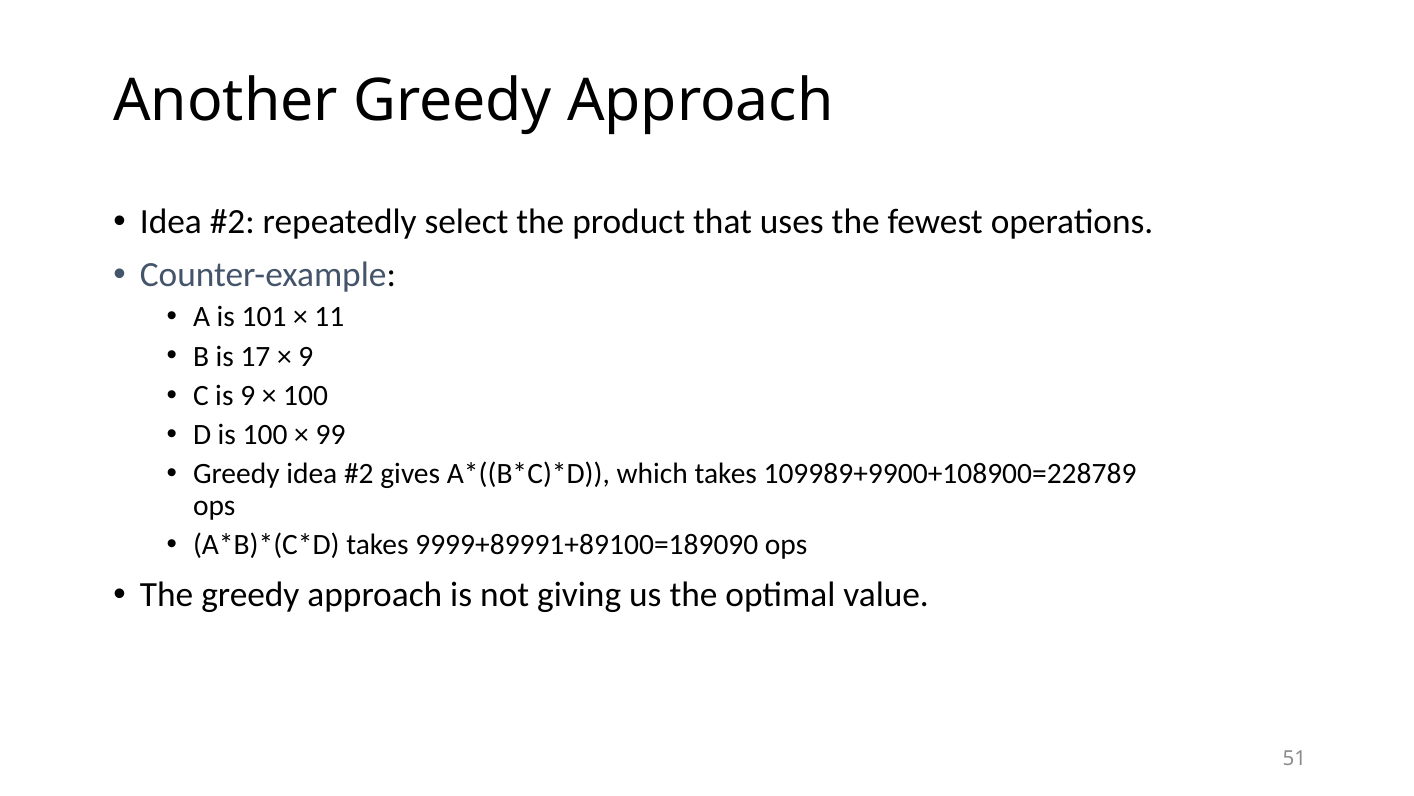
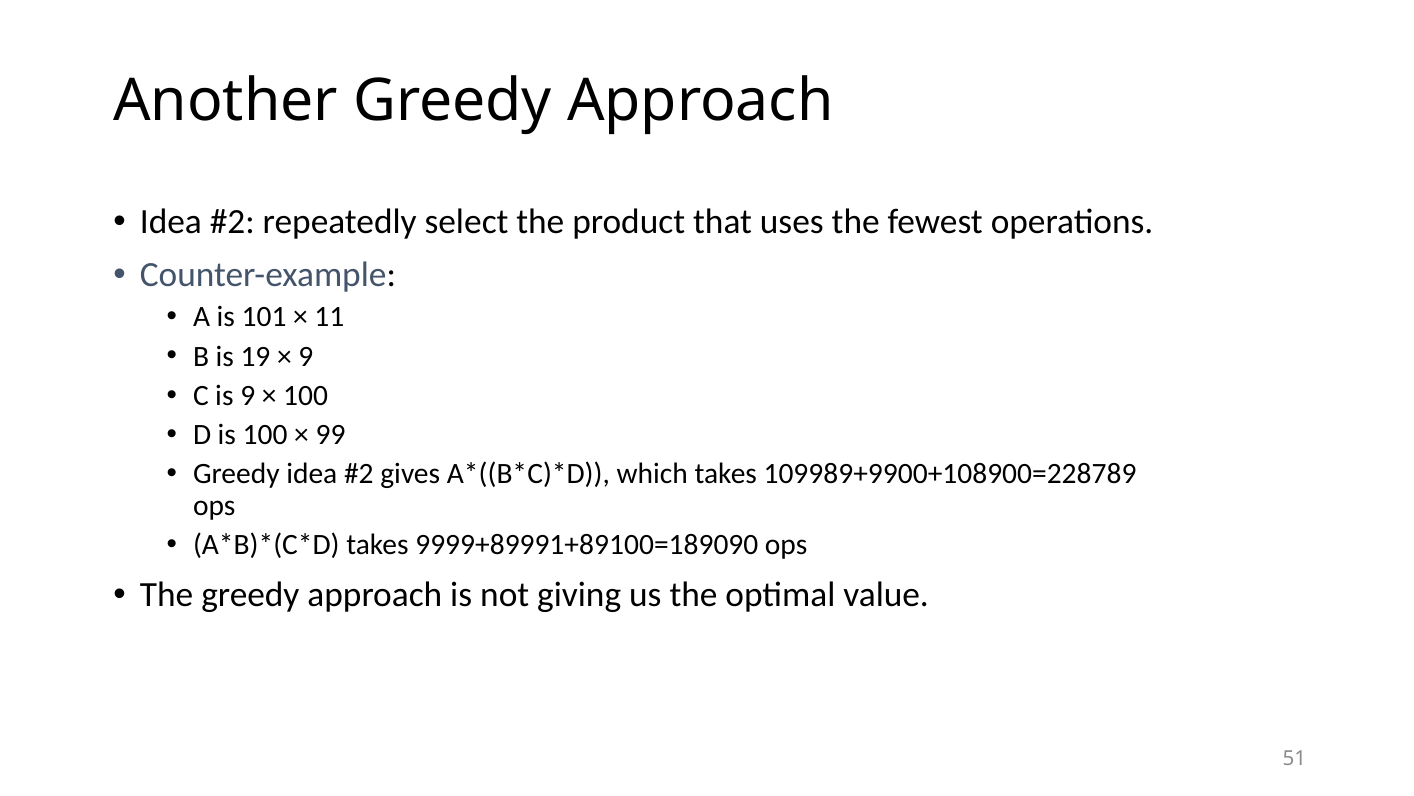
17: 17 -> 19
